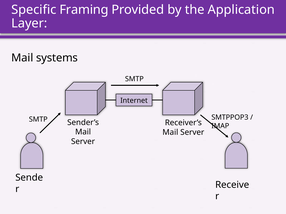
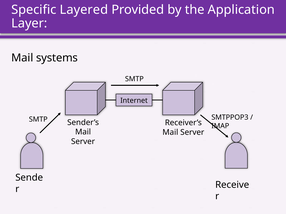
Framing: Framing -> Layered
